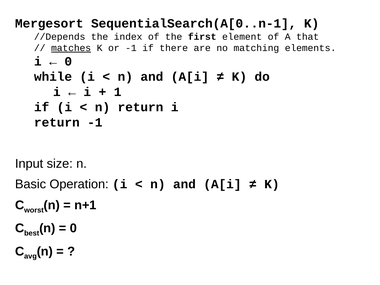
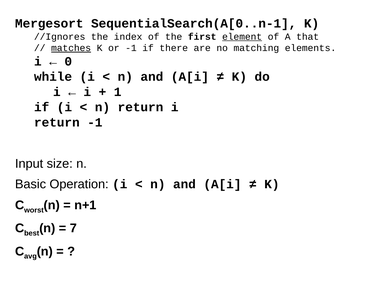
//Depends: //Depends -> //Ignores
element underline: none -> present
0 at (73, 228): 0 -> 7
